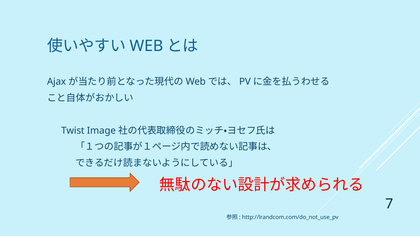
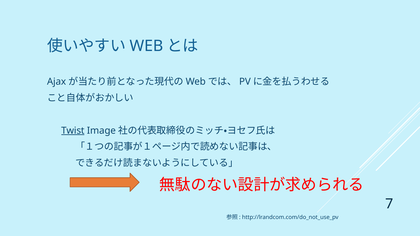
Twist underline: none -> present
